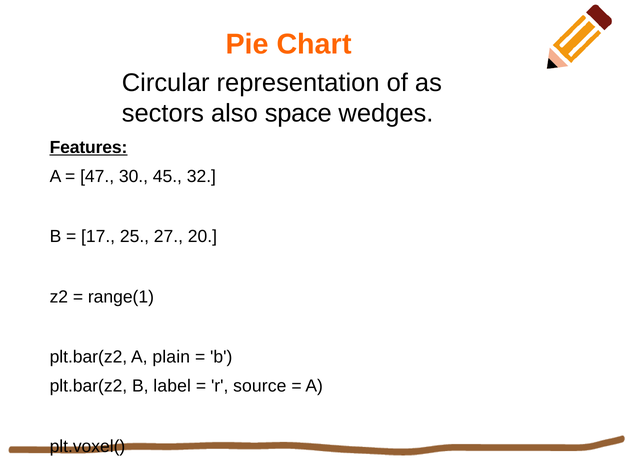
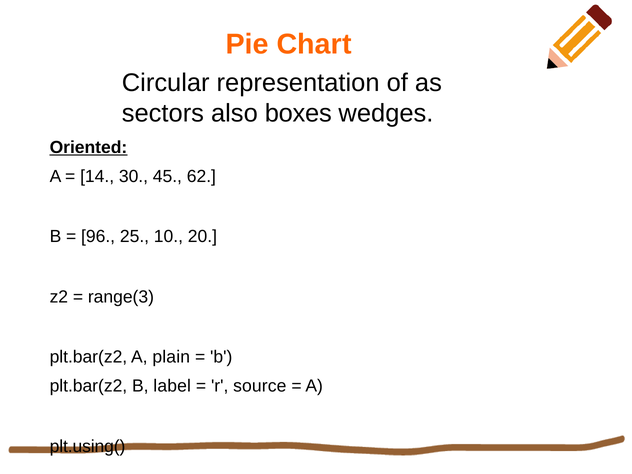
space: space -> boxes
Features: Features -> Oriented
47: 47 -> 14
32: 32 -> 62
17: 17 -> 96
27: 27 -> 10
range(1: range(1 -> range(3
plt.voxel(: plt.voxel( -> plt.using(
